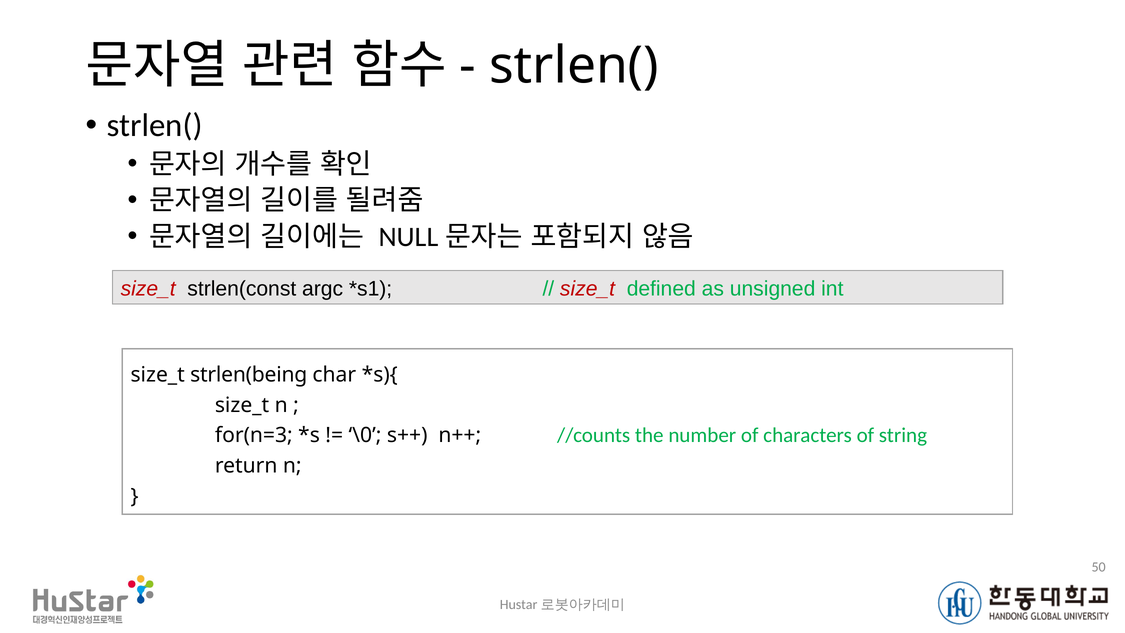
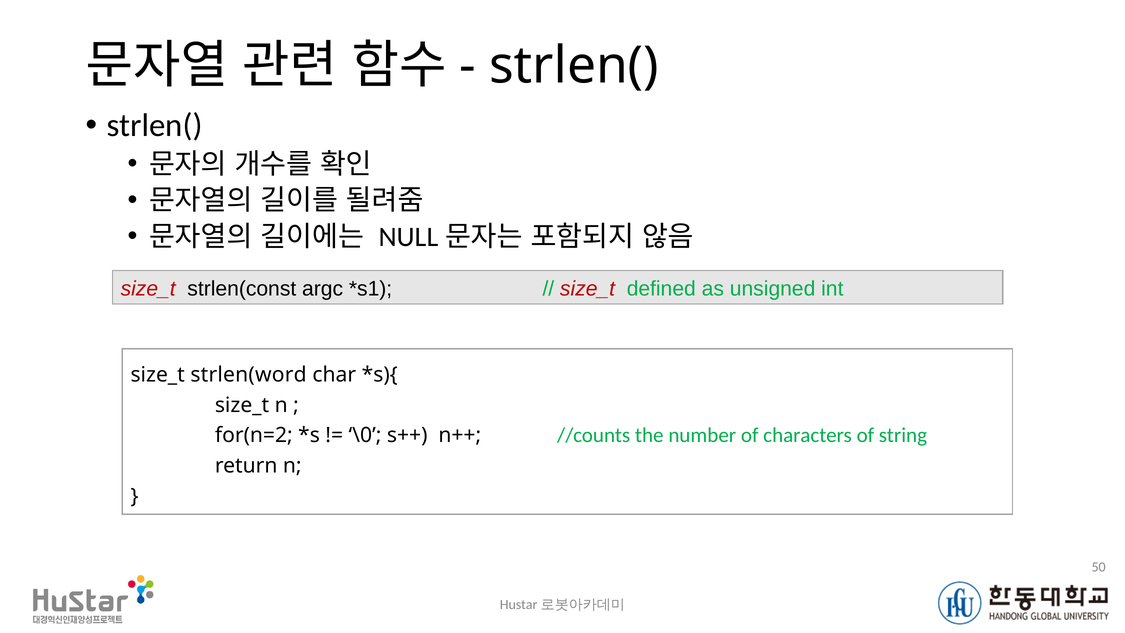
strlen(being: strlen(being -> strlen(word
for(n=3: for(n=3 -> for(n=2
